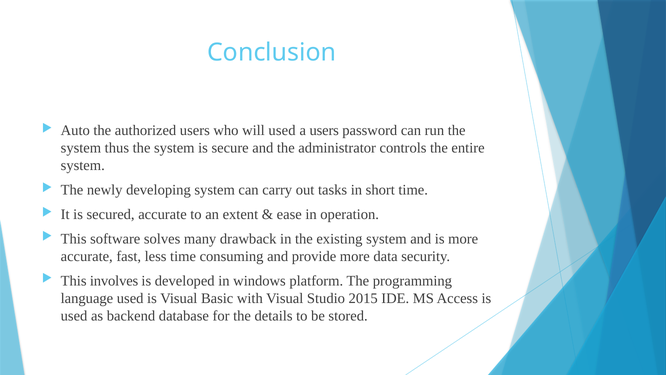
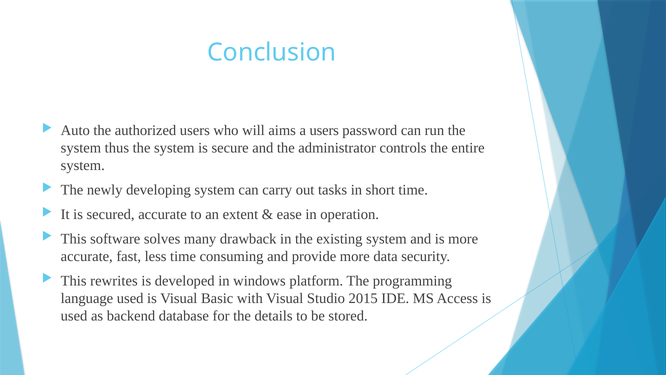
will used: used -> aims
involves: involves -> rewrites
